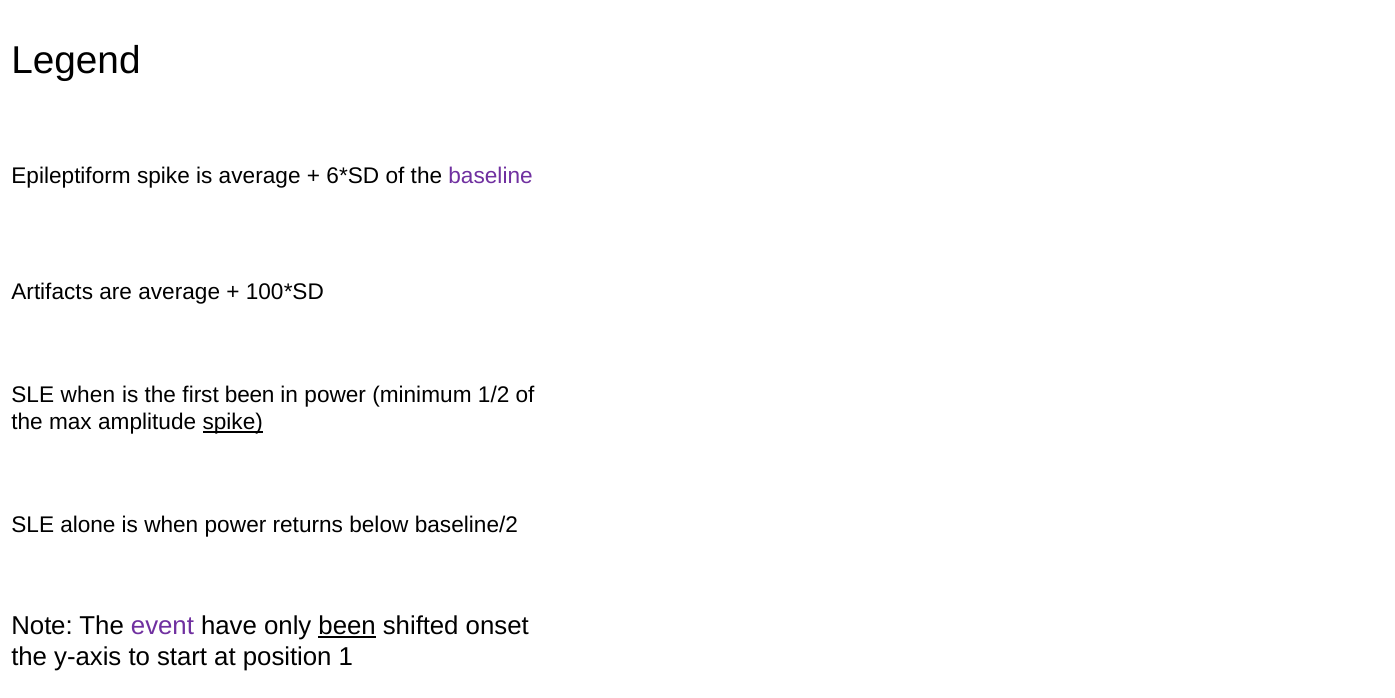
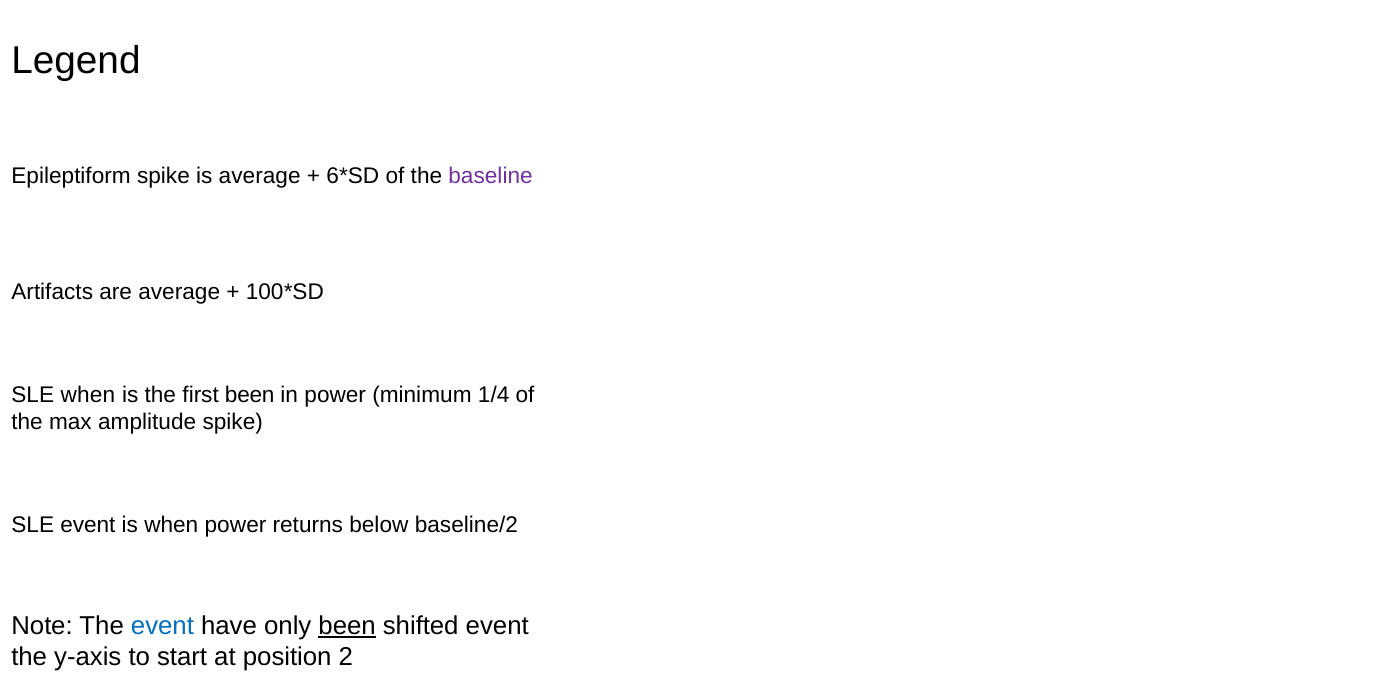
1/2: 1/2 -> 1/4
spike at (233, 422) underline: present -> none
SLE alone: alone -> event
event at (162, 626) colour: purple -> blue
shifted onset: onset -> event
1: 1 -> 2
